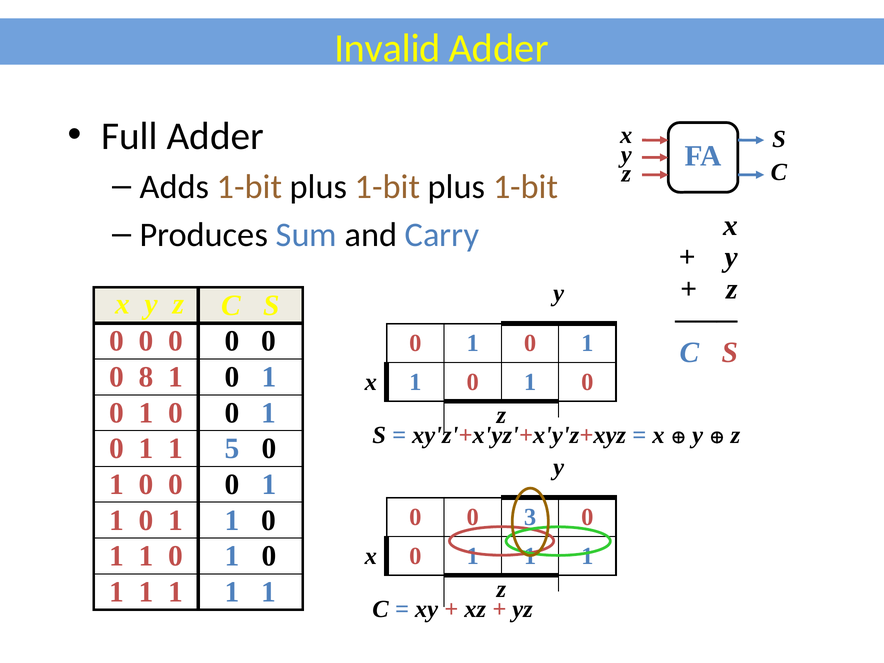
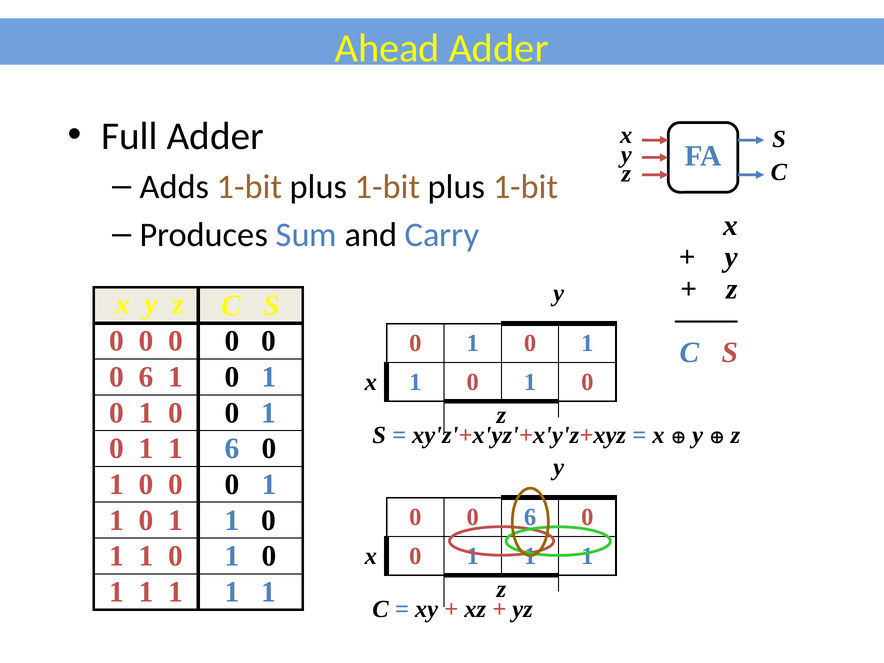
Invalid: Invalid -> Ahead
8 at (146, 377): 8 -> 6
1 5: 5 -> 6
3 at (530, 517): 3 -> 6
